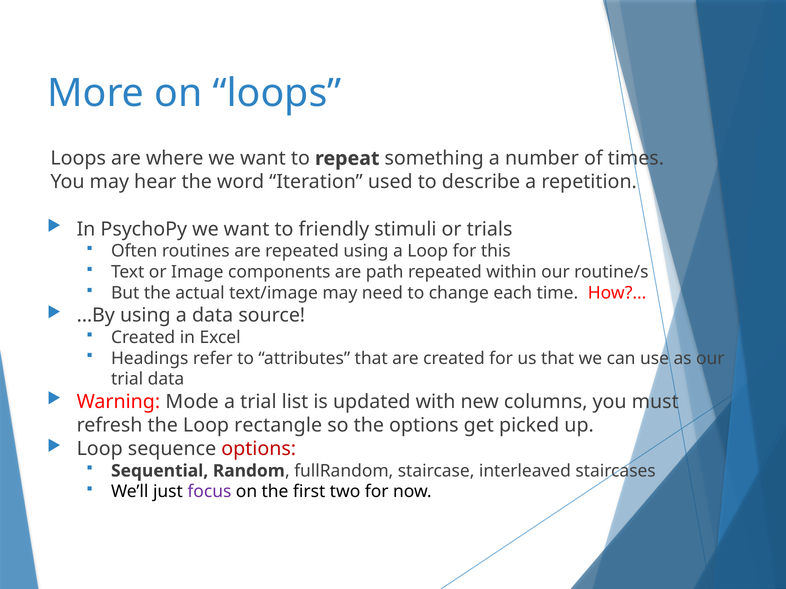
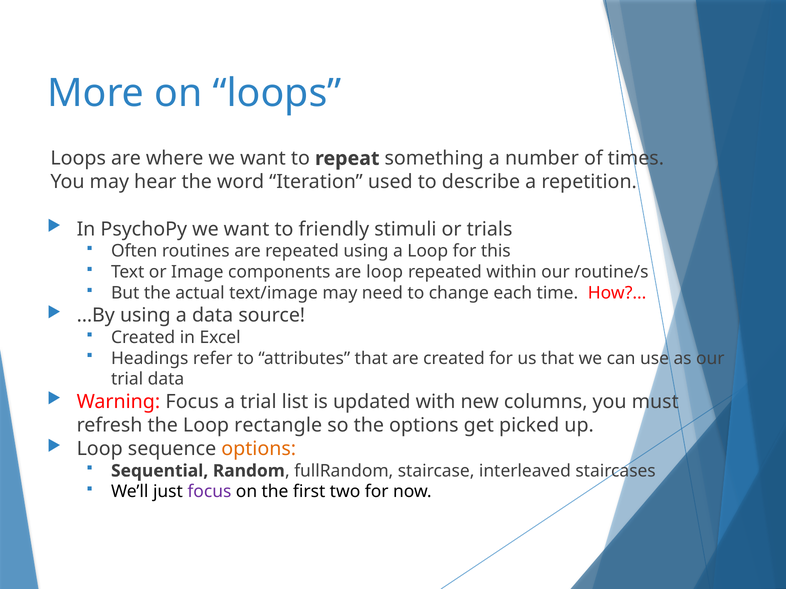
are path: path -> loop
Warning Mode: Mode -> Focus
options at (259, 449) colour: red -> orange
